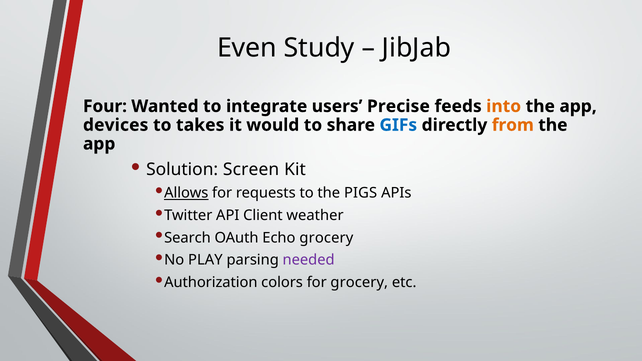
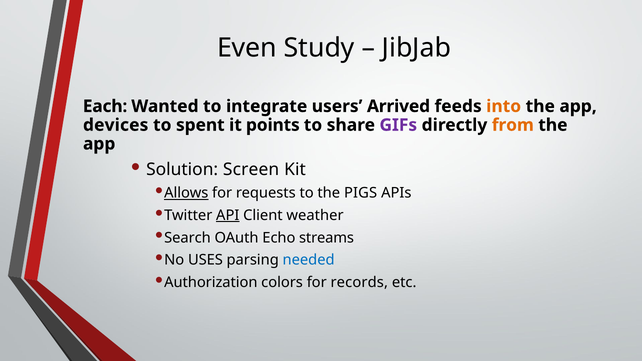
Four: Four -> Each
Precise: Precise -> Arrived
takes: takes -> spent
would: would -> points
GIFs colour: blue -> purple
API underline: none -> present
Echo grocery: grocery -> streams
PLAY: PLAY -> USES
needed colour: purple -> blue
for grocery: grocery -> records
